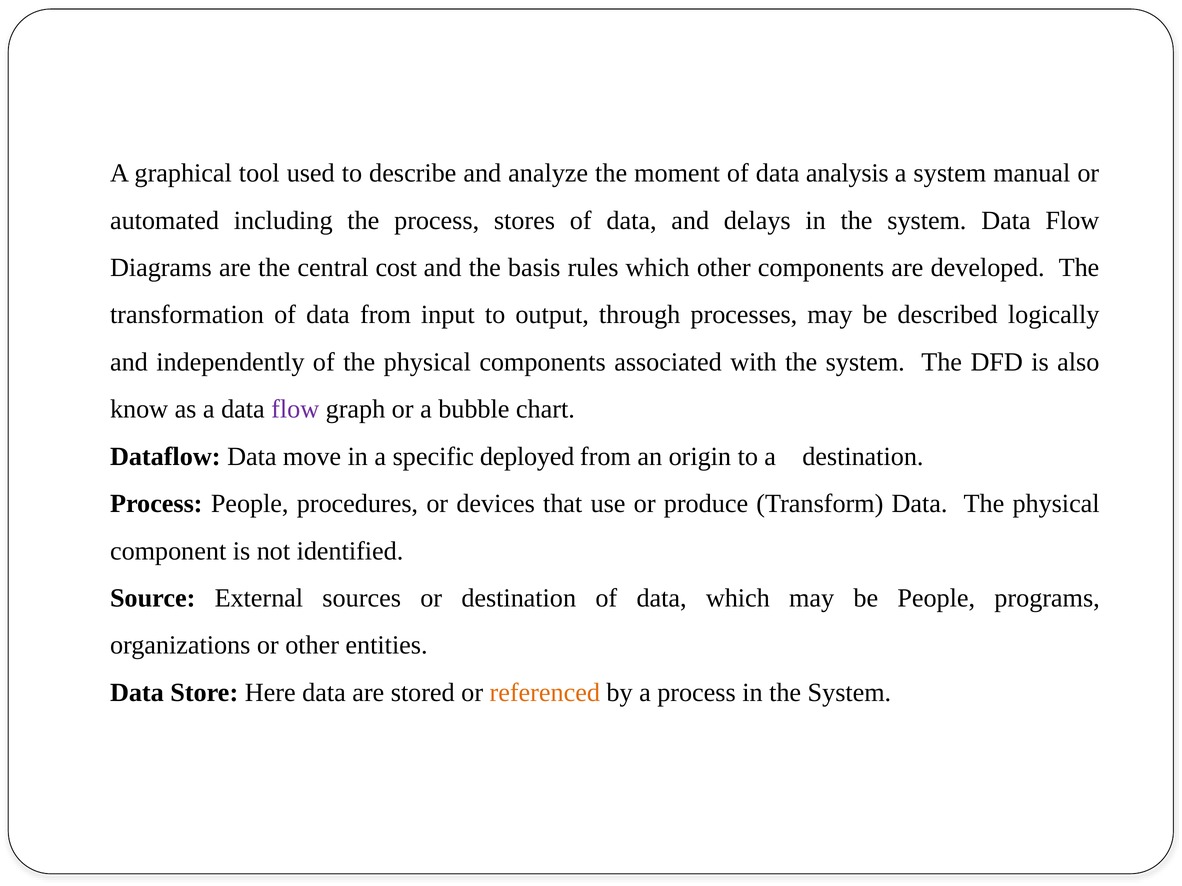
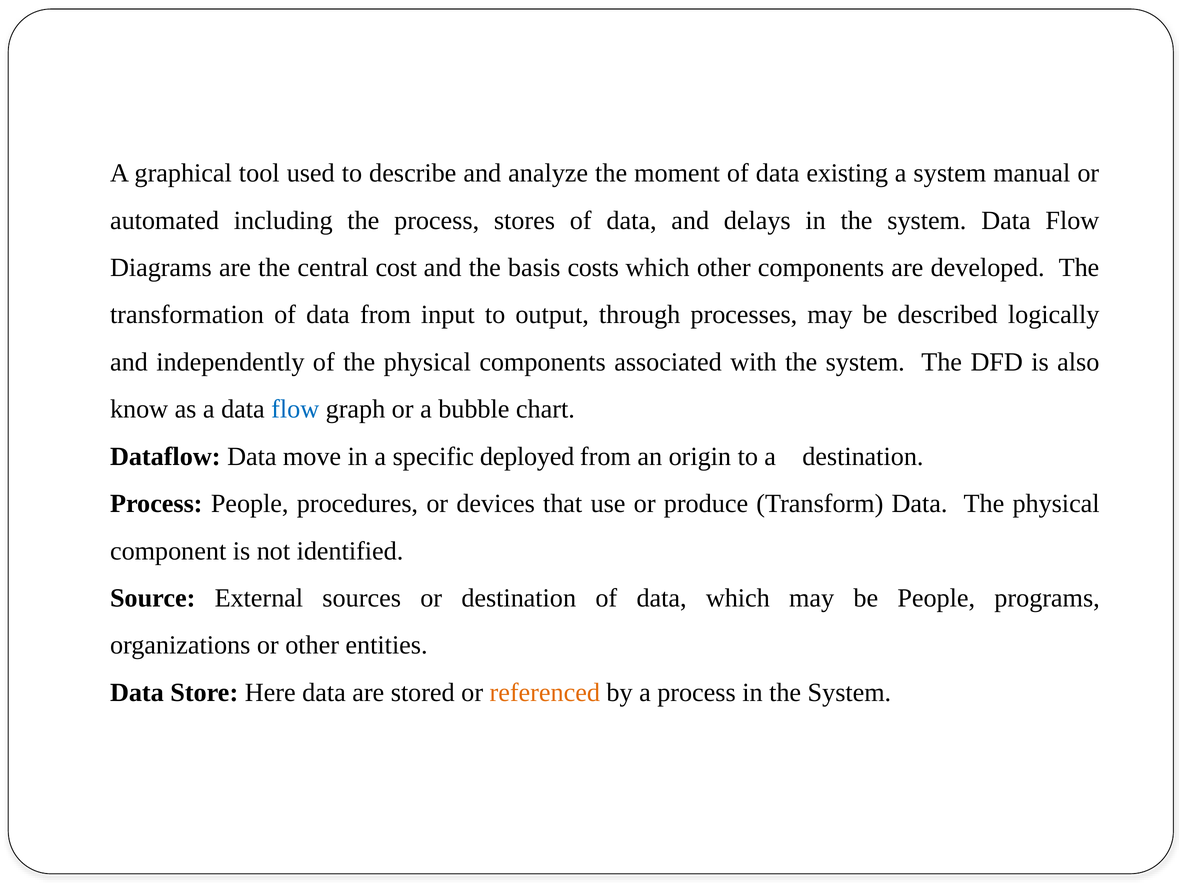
analysis: analysis -> existing
rules: rules -> costs
flow at (295, 409) colour: purple -> blue
